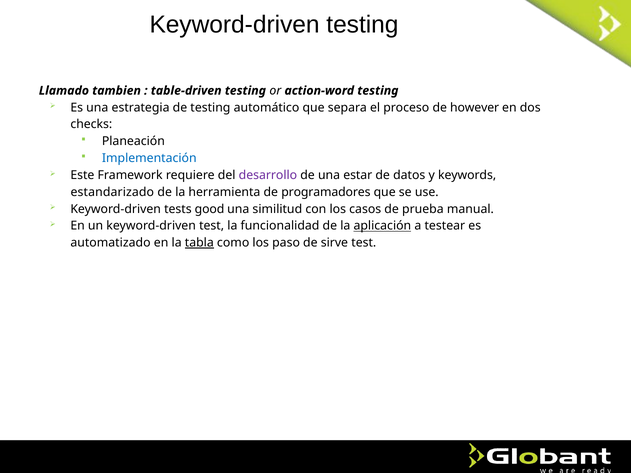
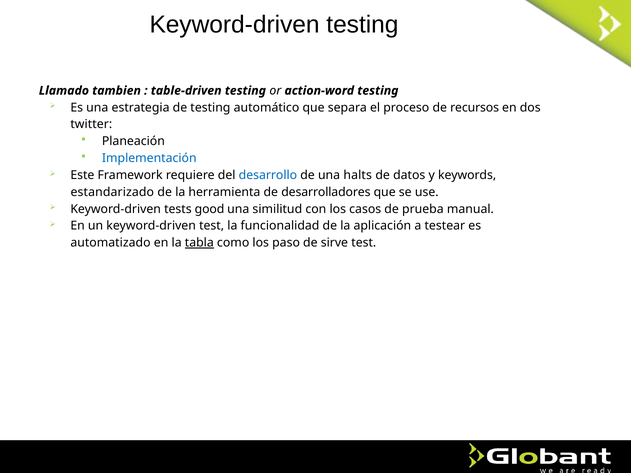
however: however -> recursos
checks: checks -> twitter
desarrollo colour: purple -> blue
estar: estar -> halts
programadores: programadores -> desarrolladores
aplicación underline: present -> none
